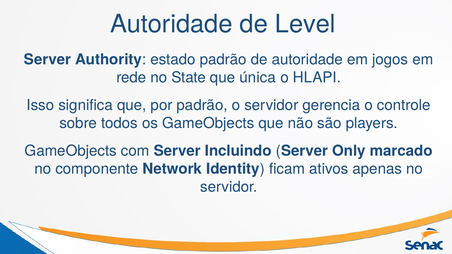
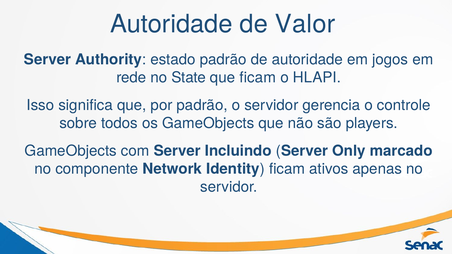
Level: Level -> Valor
que única: única -> ficam
